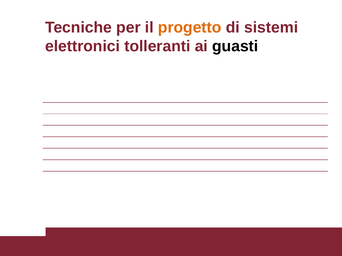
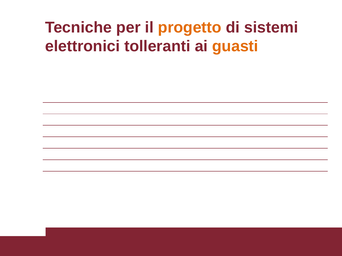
guasti colour: black -> orange
